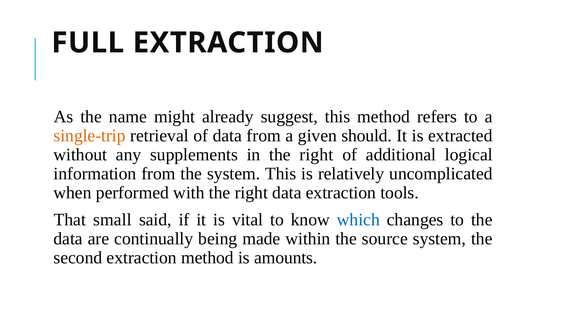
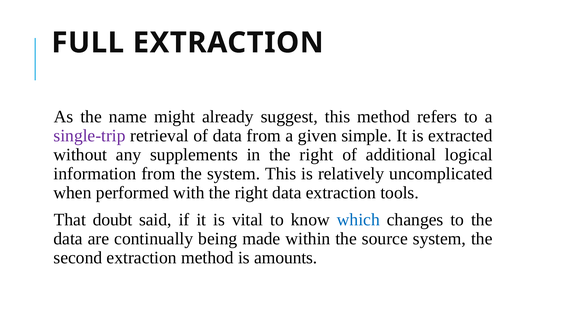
single-trip colour: orange -> purple
should: should -> simple
small: small -> doubt
